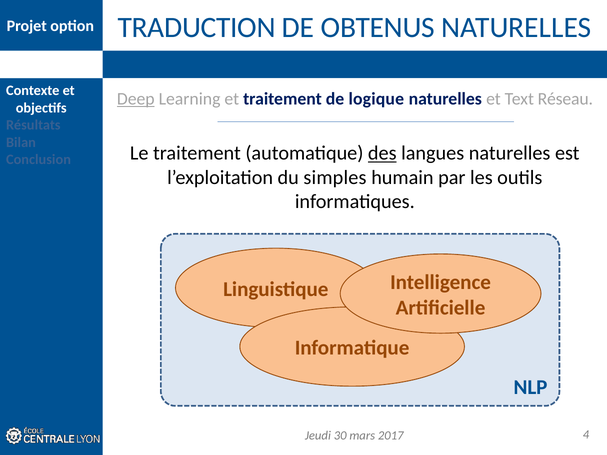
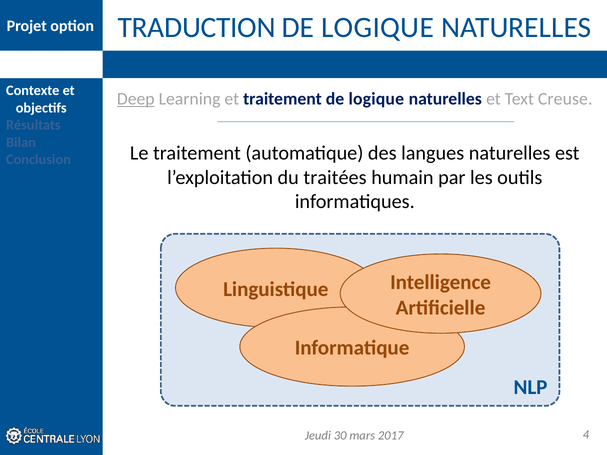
OBTENUS at (378, 27): OBTENUS -> LOGIQUE
Réseau: Réseau -> Creuse
des underline: present -> none
simples: simples -> traitées
